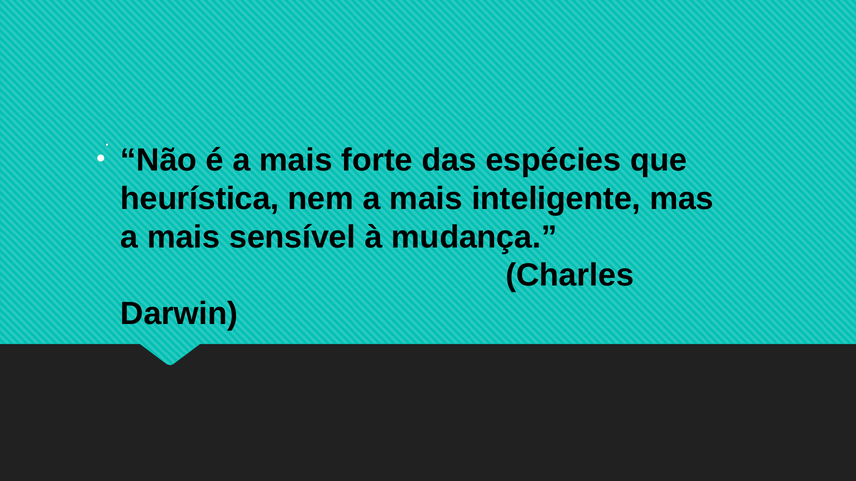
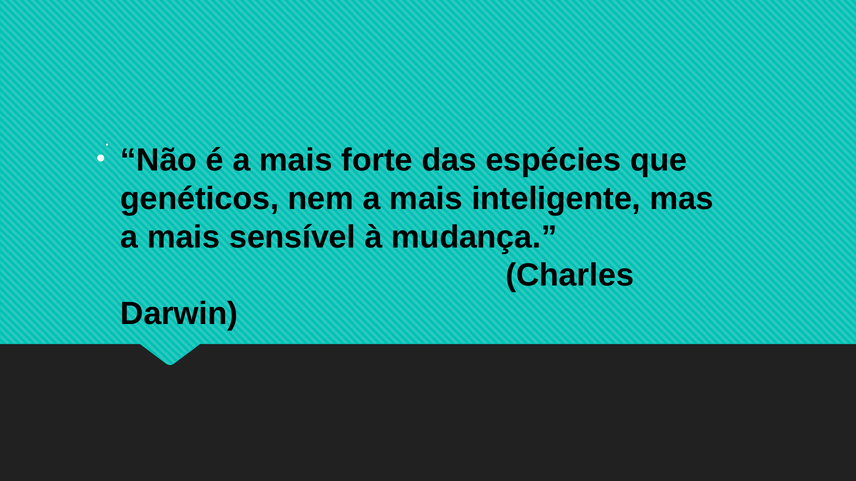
heurística: heurística -> genéticos
